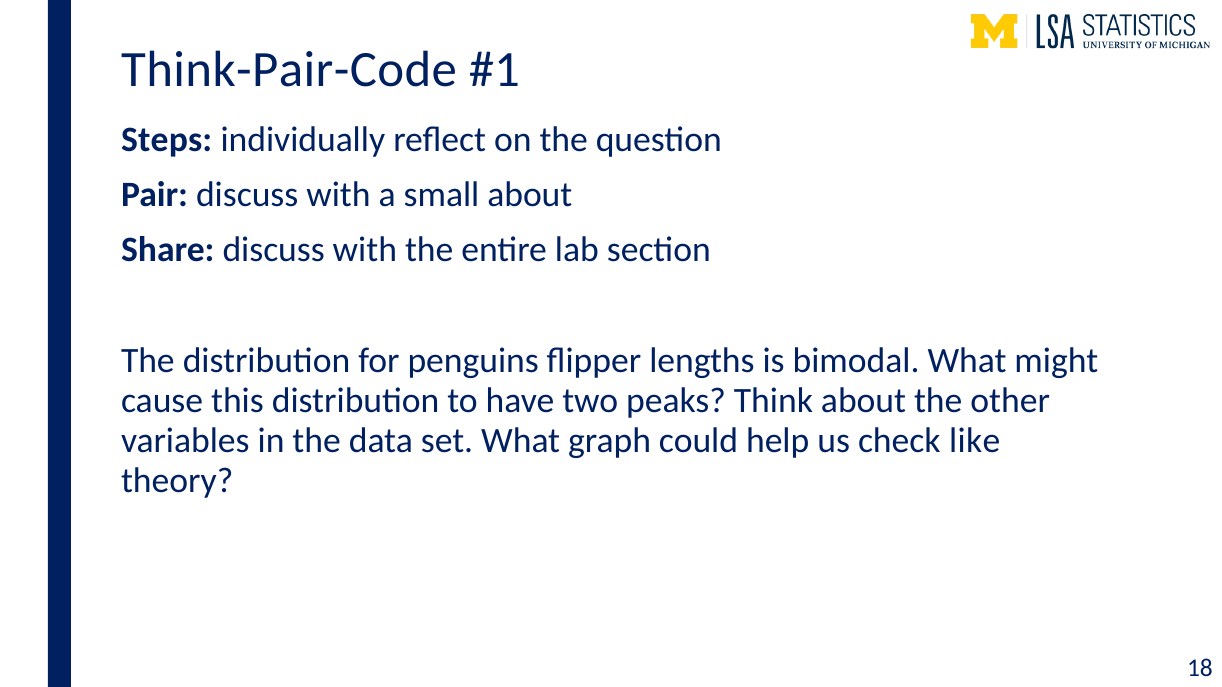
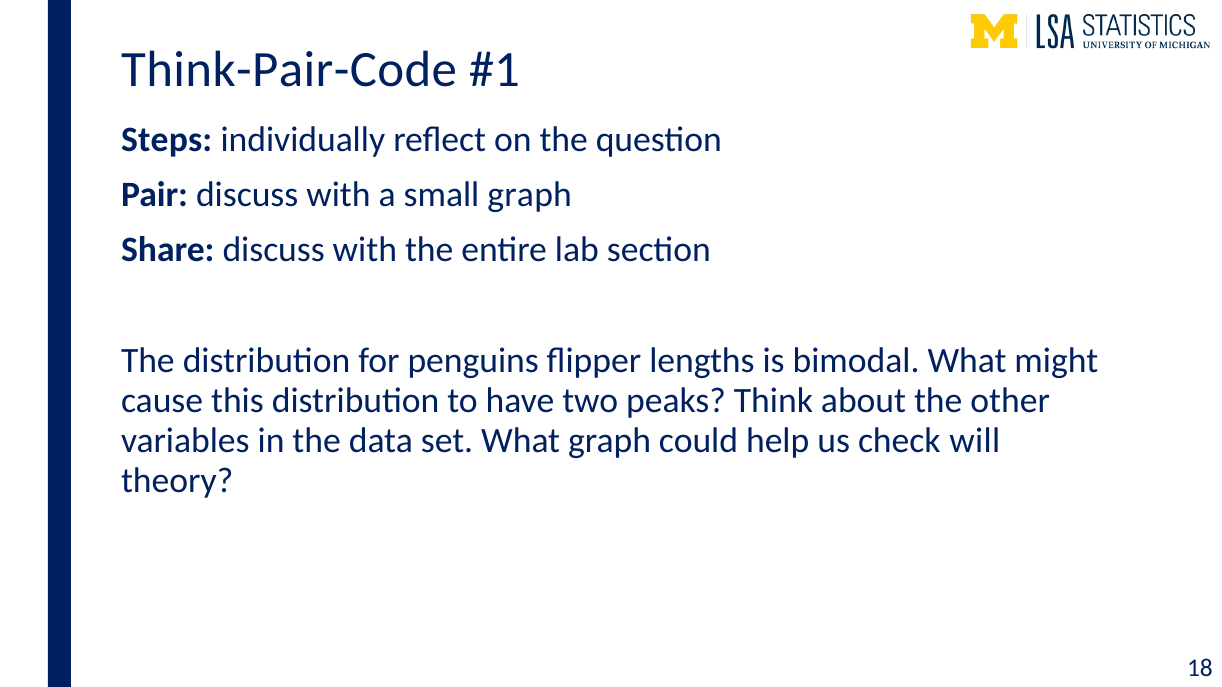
small about: about -> graph
like: like -> will
